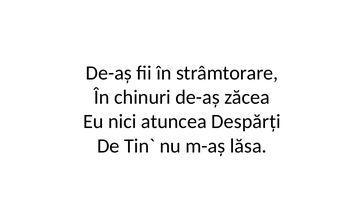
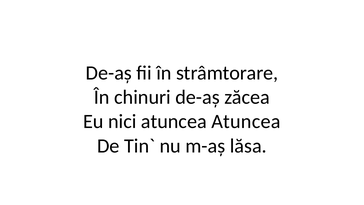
atuncea Despărți: Despărți -> Atuncea
